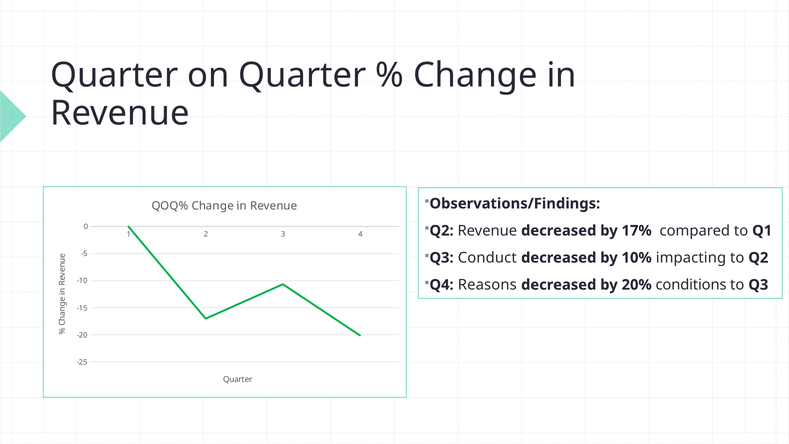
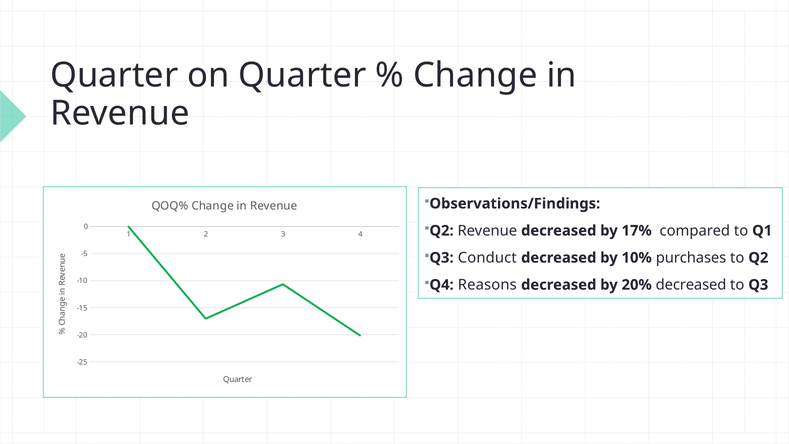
impacting: impacting -> purchases
20% conditions: conditions -> decreased
